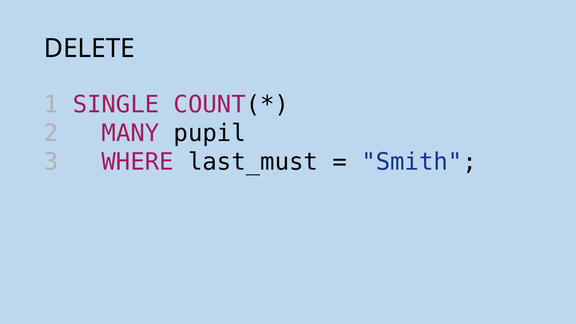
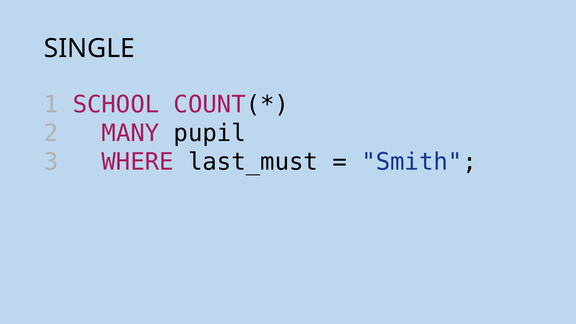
DELETE: DELETE -> SINGLE
SINGLE: SINGLE -> SCHOOL
